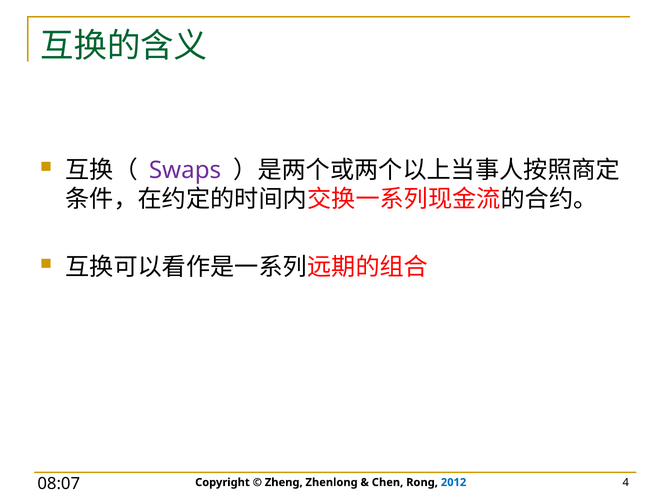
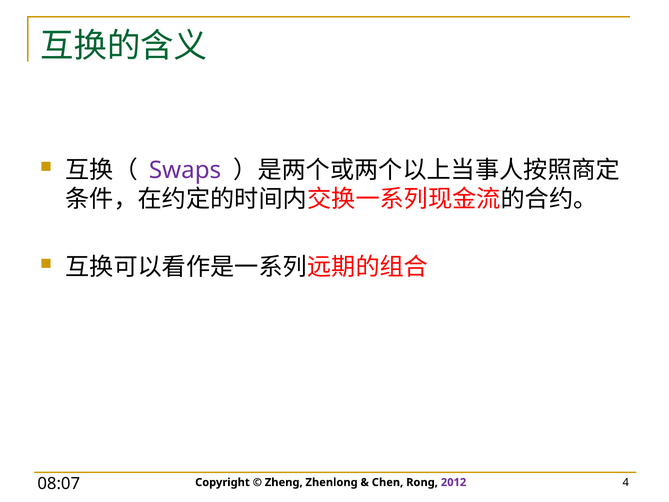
2012 colour: blue -> purple
